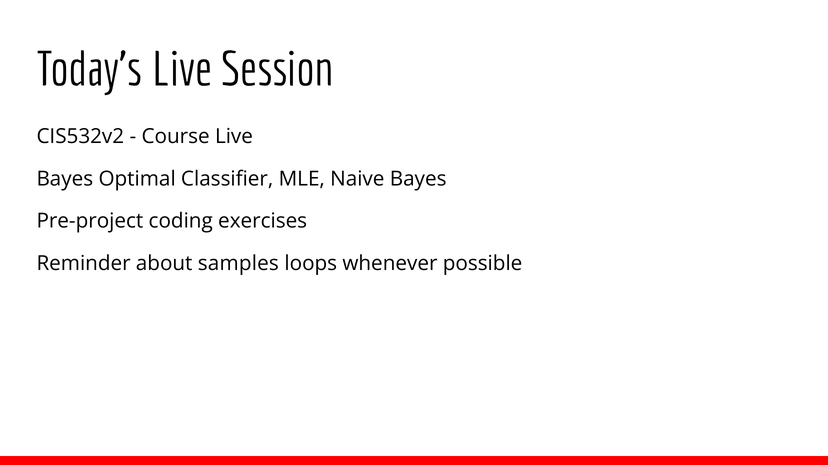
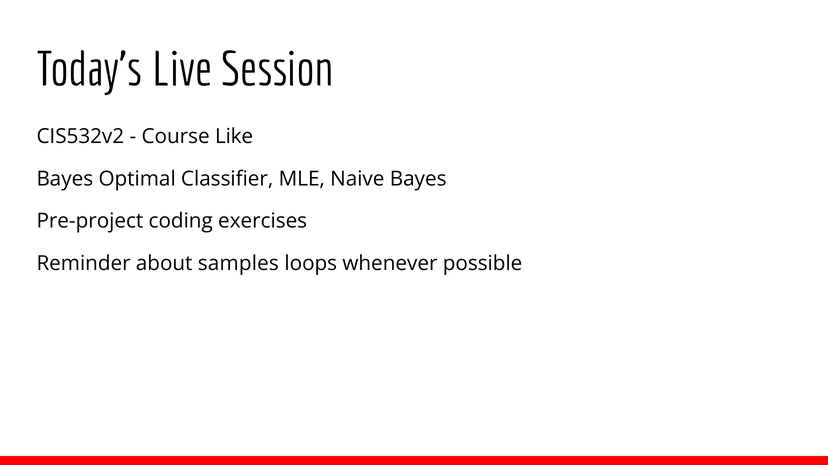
Course Live: Live -> Like
